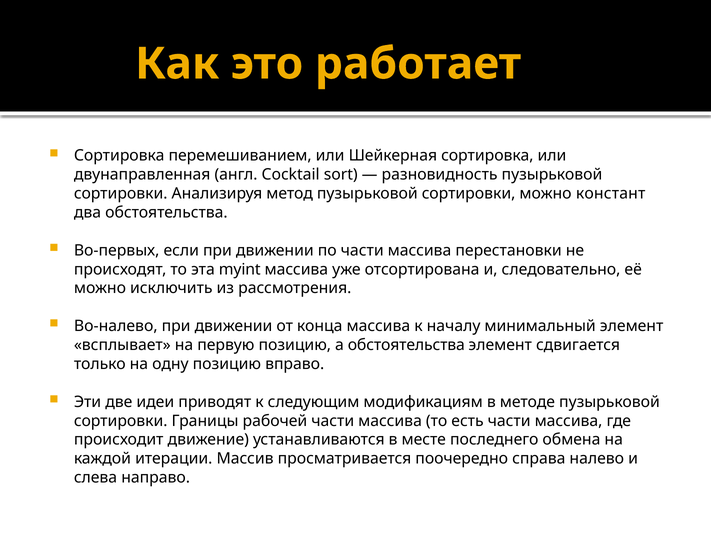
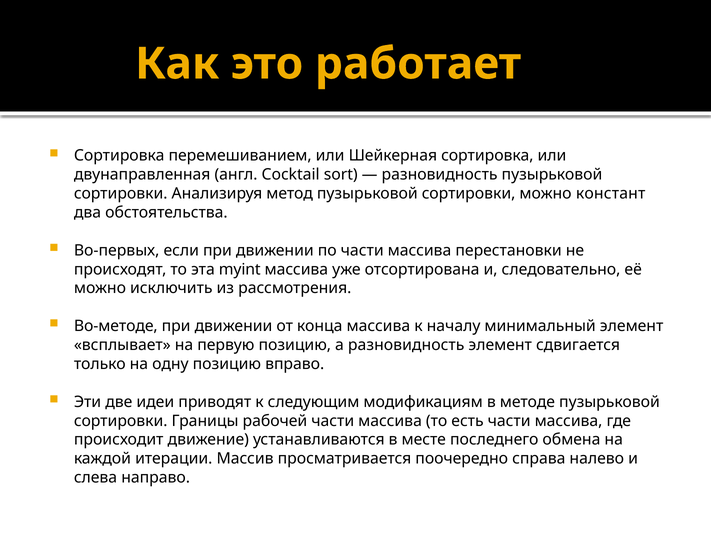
Во-налево: Во-налево -> Во-методе
а обстоятельства: обстоятельства -> разновидность
